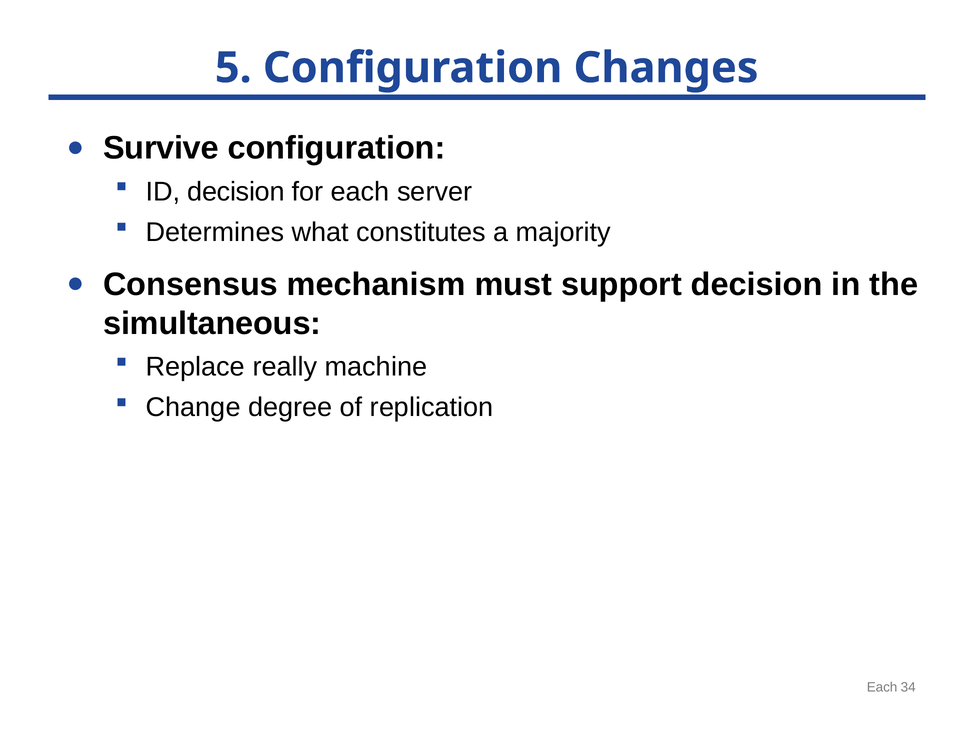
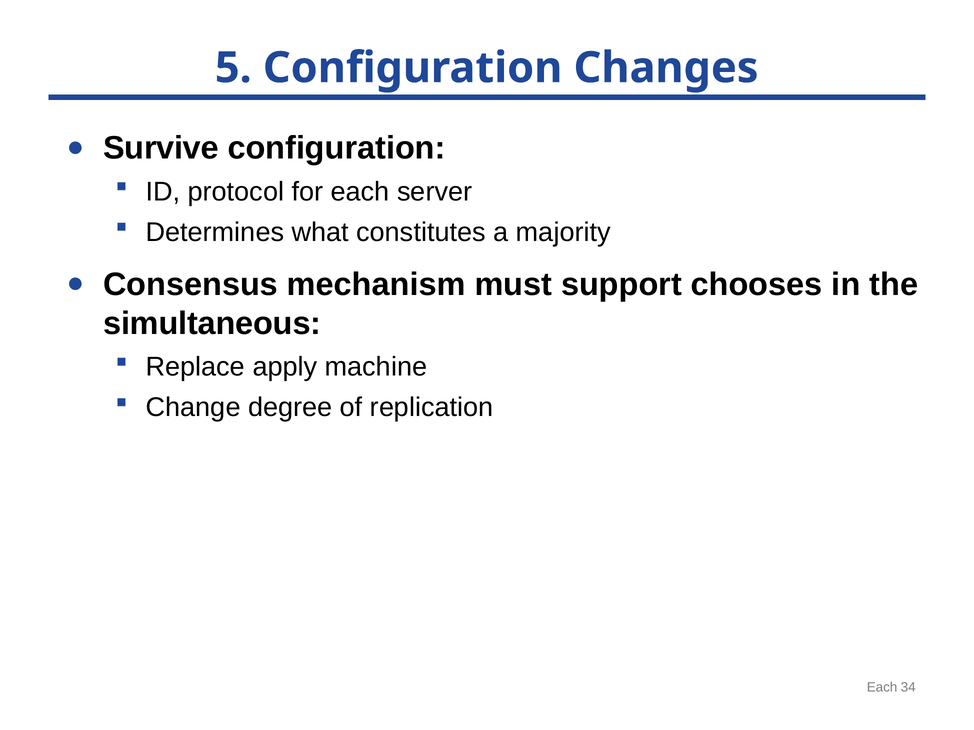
ID decision: decision -> protocol
support decision: decision -> chooses
really: really -> apply
